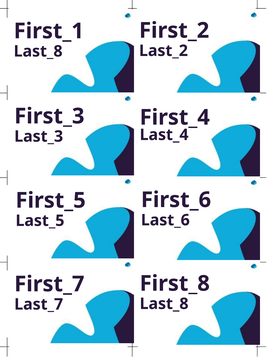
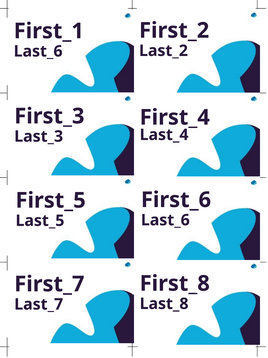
Last_8 at (38, 51): Last_8 -> Last_6
